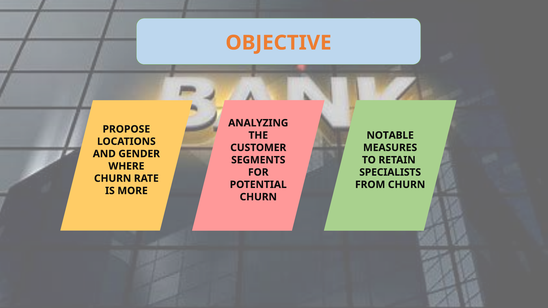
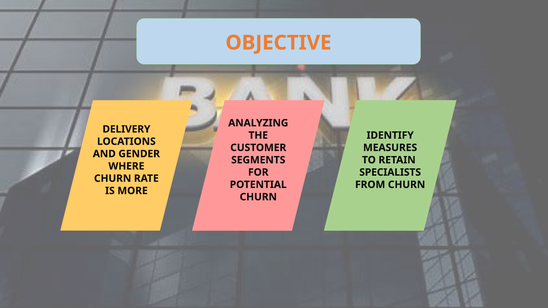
PROPOSE: PROPOSE -> DELIVERY
NOTABLE: NOTABLE -> IDENTIFY
